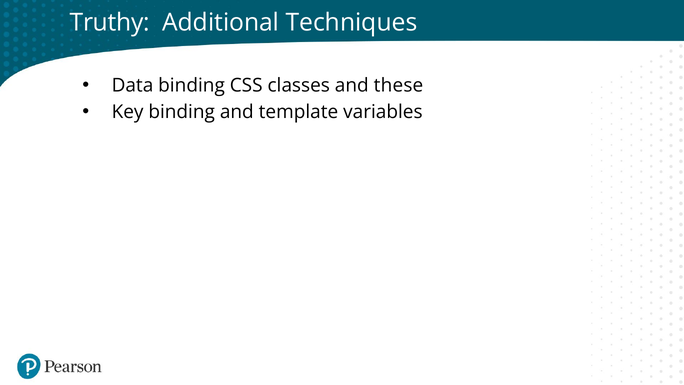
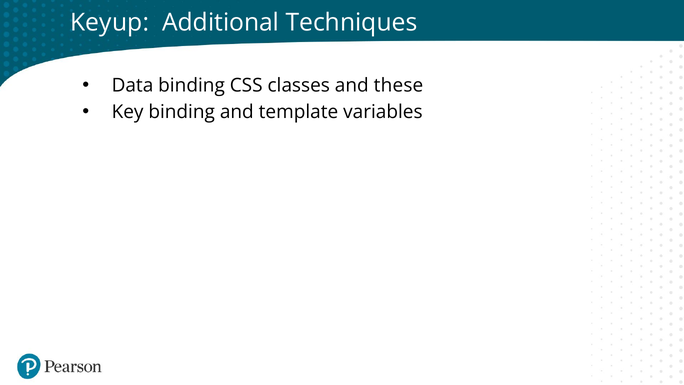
Truthy: Truthy -> Keyup
